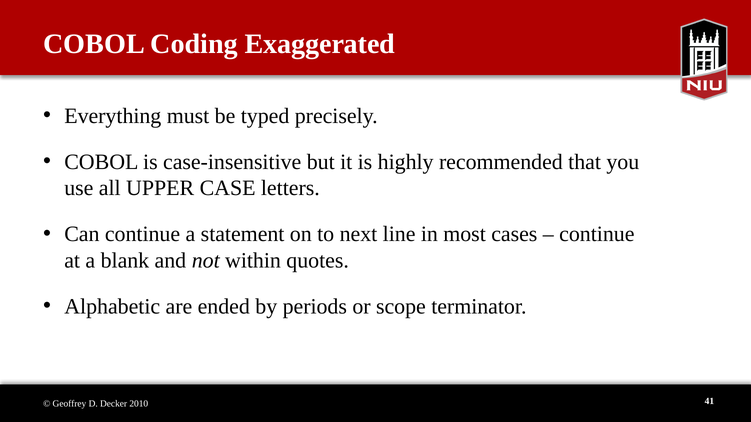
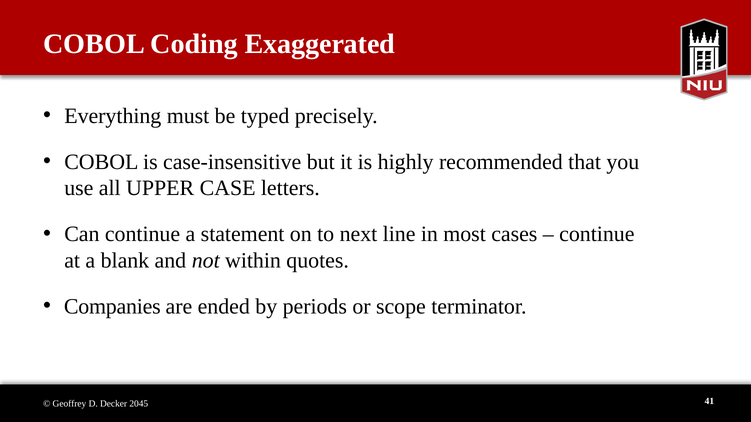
Alphabetic: Alphabetic -> Companies
2010: 2010 -> 2045
